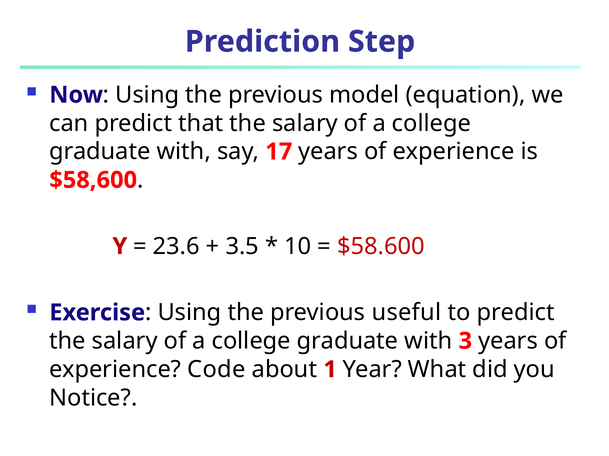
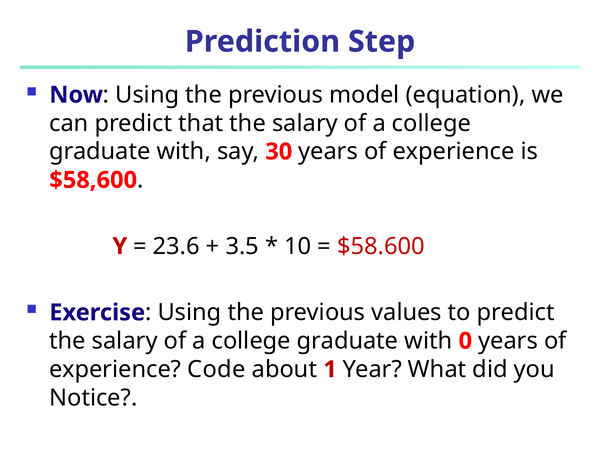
17: 17 -> 30
useful: useful -> values
3: 3 -> 0
